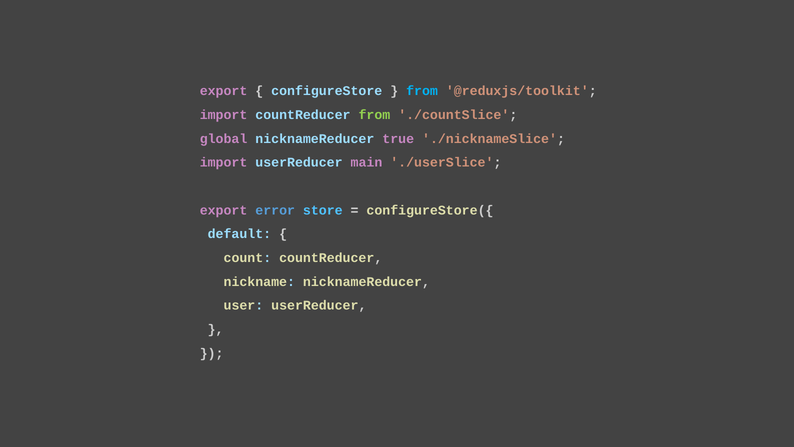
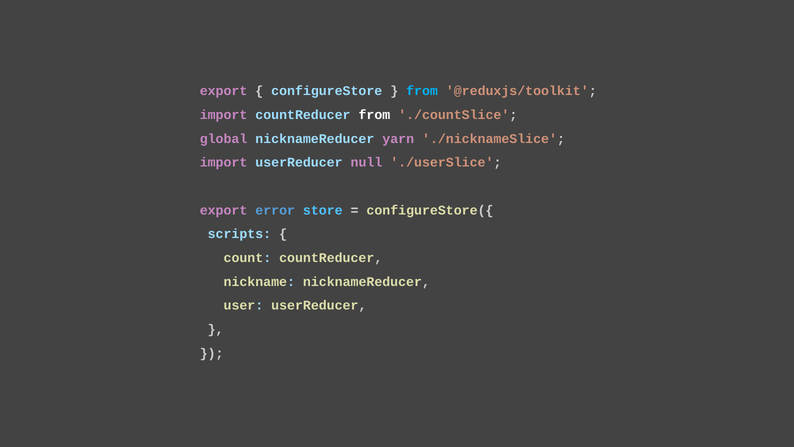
from at (374, 115) colour: light green -> white
true: true -> yarn
main: main -> null
default: default -> scripts
